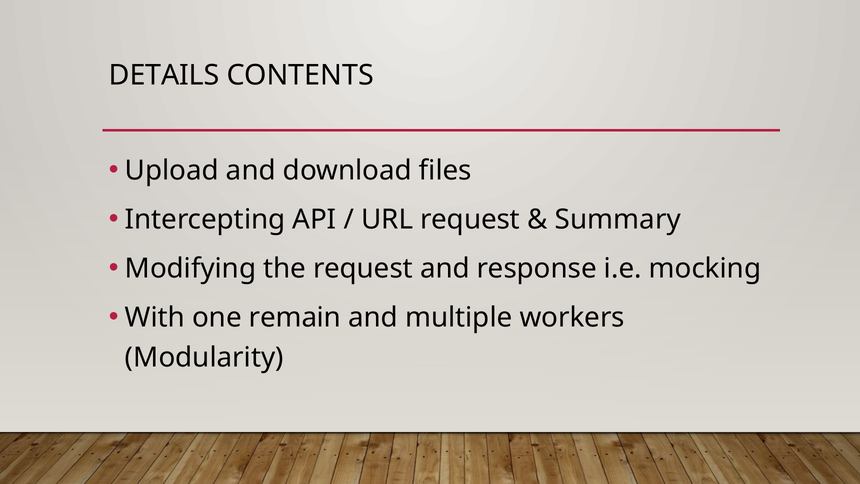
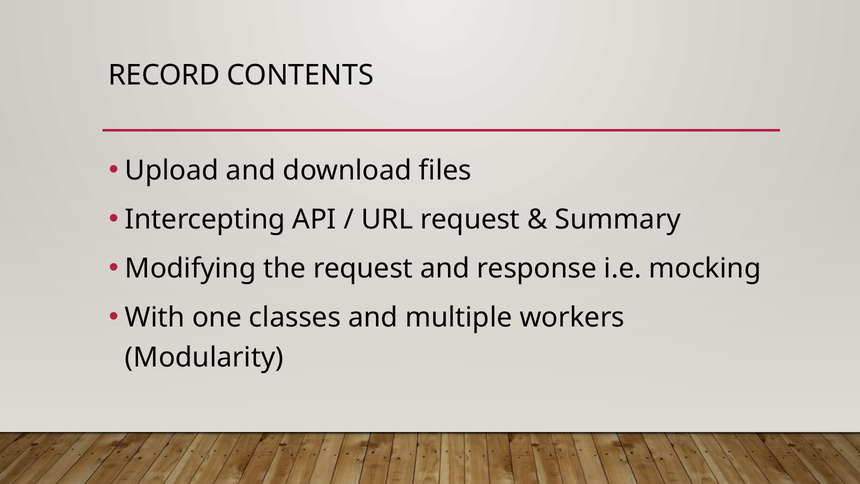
DETAILS: DETAILS -> RECORD
remain: remain -> classes
